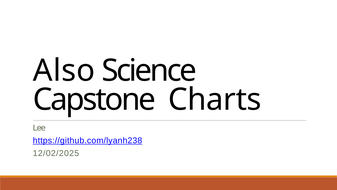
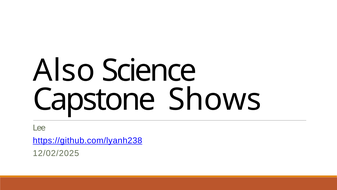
Charts: Charts -> Shows
